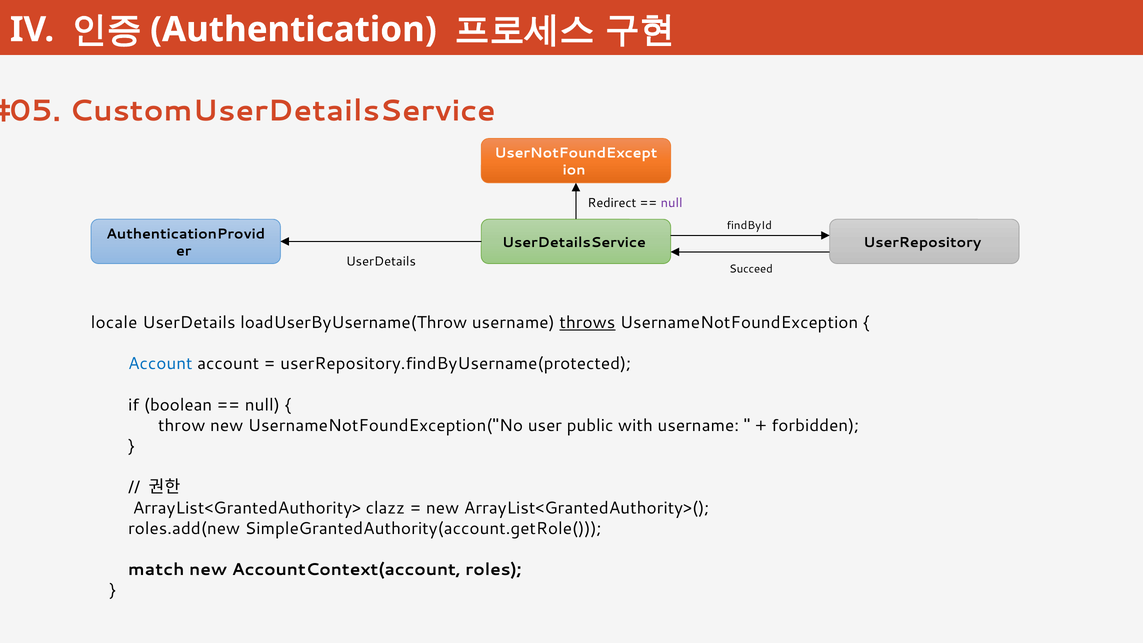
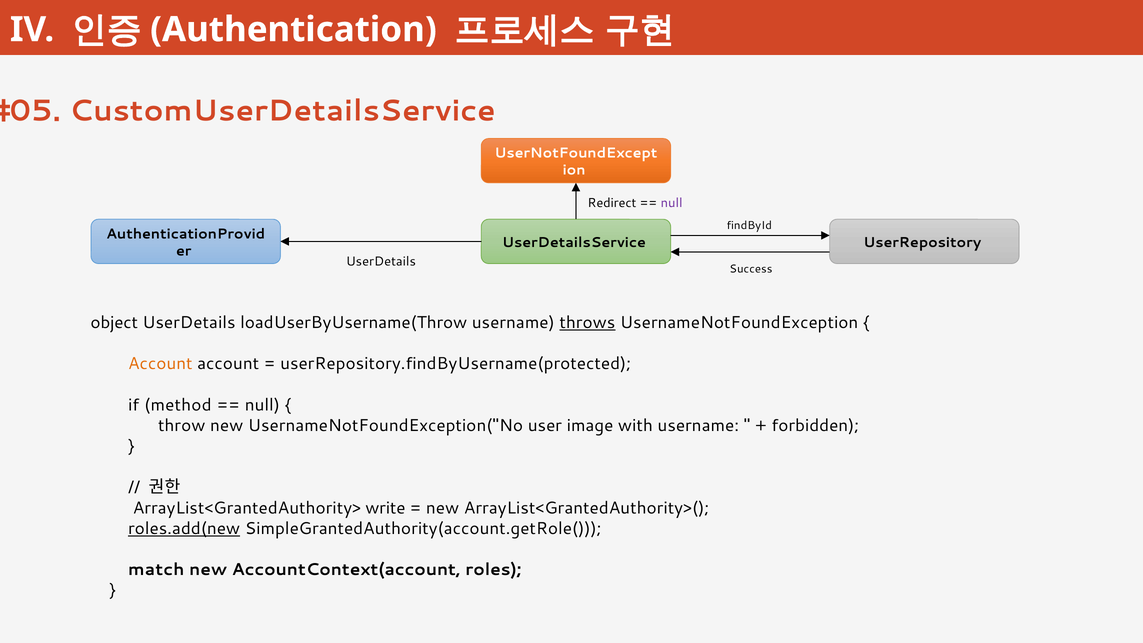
Succeed: Succeed -> Success
locale: locale -> object
Account at (160, 364) colour: blue -> orange
boolean: boolean -> method
public: public -> image
clazz: clazz -> write
roles.add(new underline: none -> present
